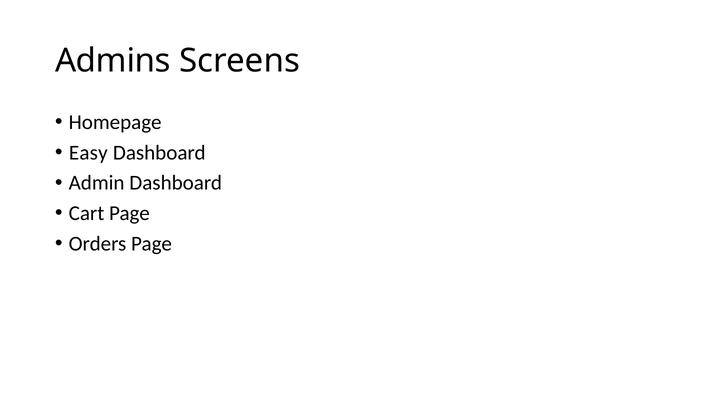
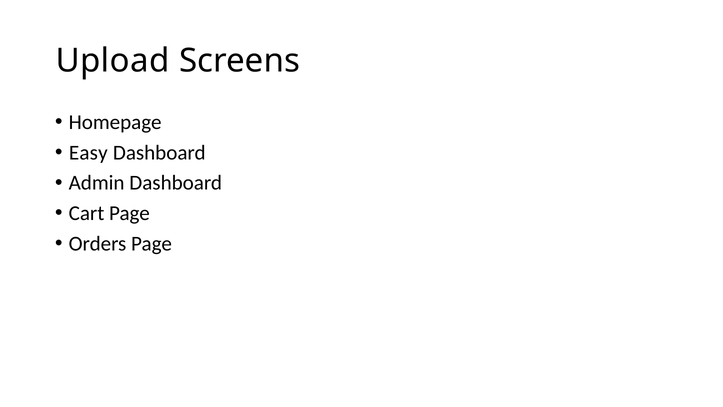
Admins: Admins -> Upload
